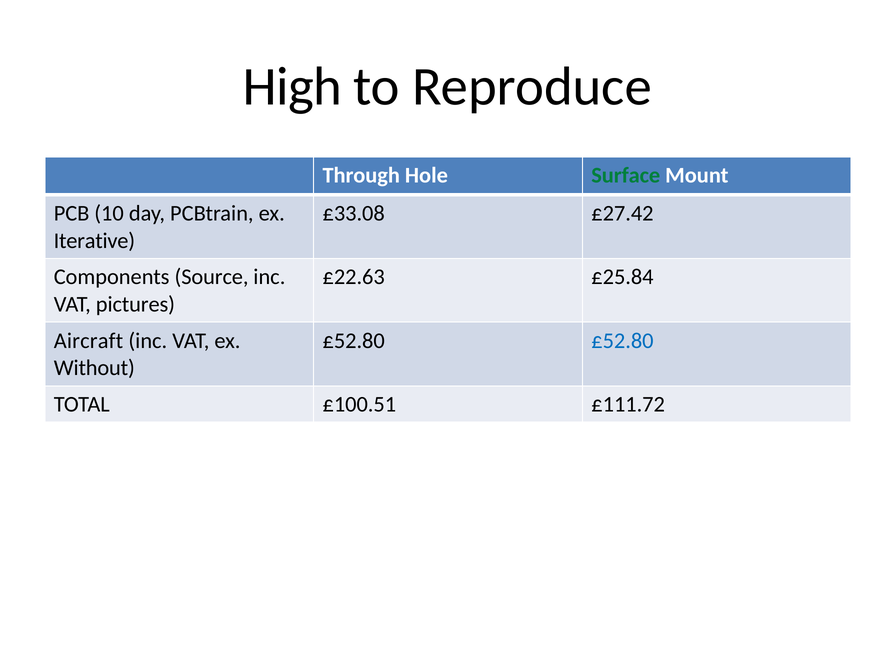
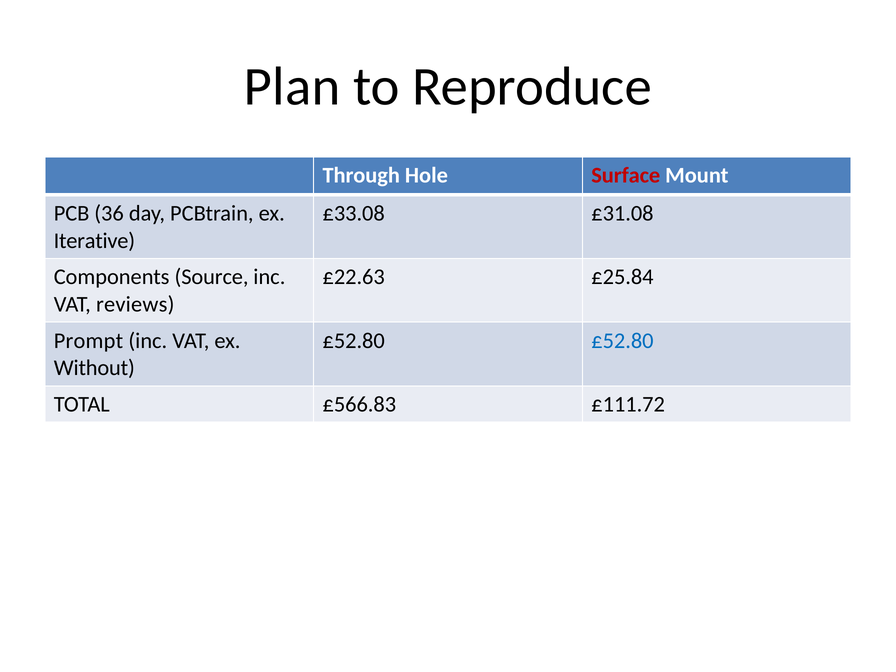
High: High -> Plan
Surface colour: green -> red
10: 10 -> 36
£27.42: £27.42 -> £31.08
pictures: pictures -> reviews
Aircraft: Aircraft -> Prompt
£100.51: £100.51 -> £566.83
